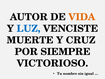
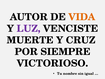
LUZ colour: blue -> purple
